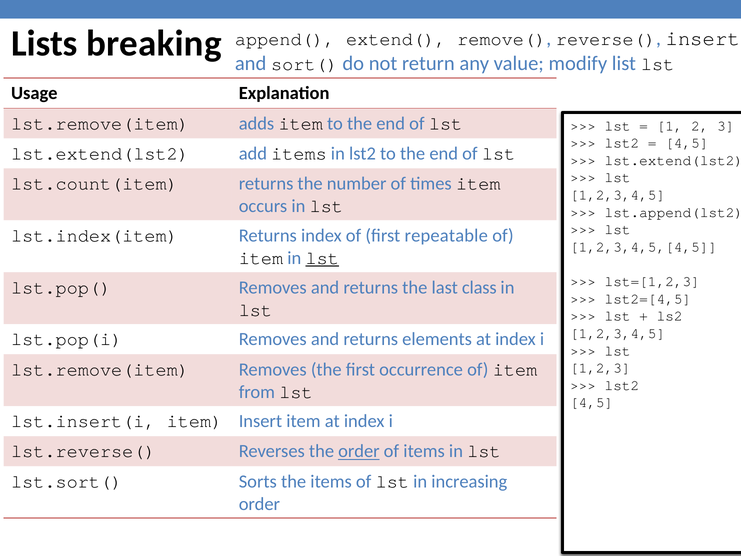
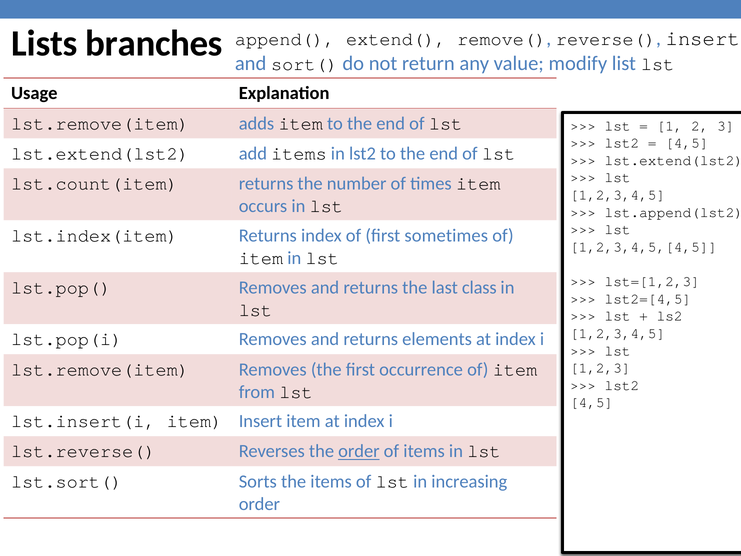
breaking: breaking -> branches
repeatable: repeatable -> sometimes
lst at (322, 258) underline: present -> none
